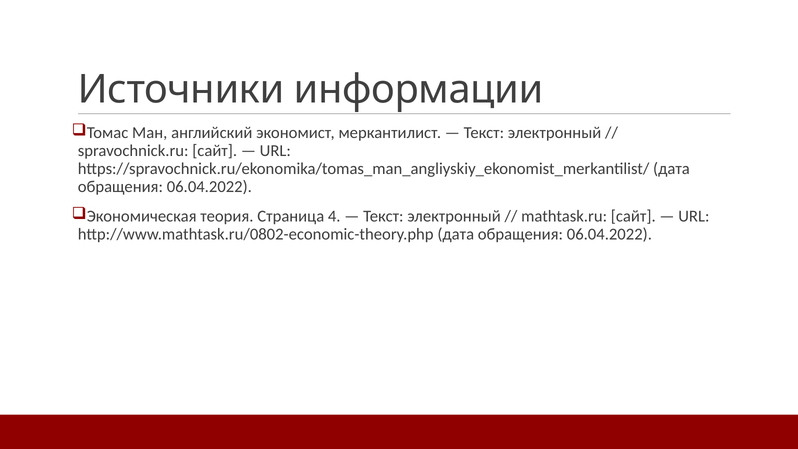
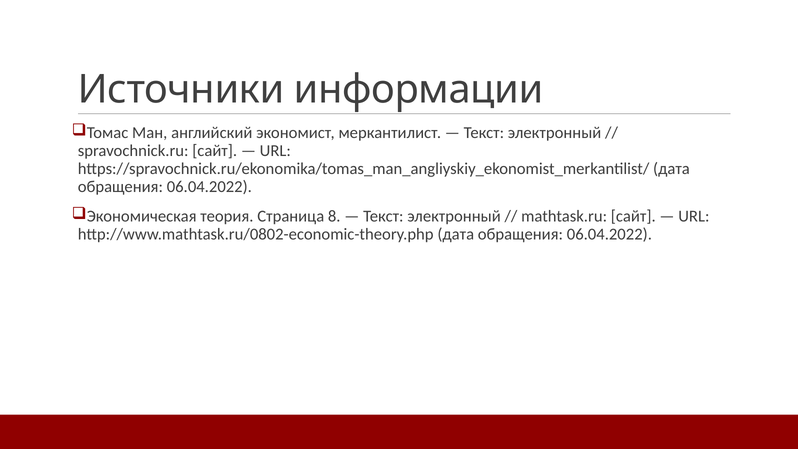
4: 4 -> 8
